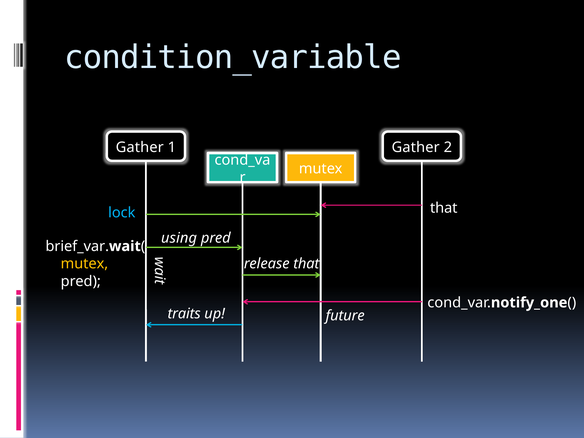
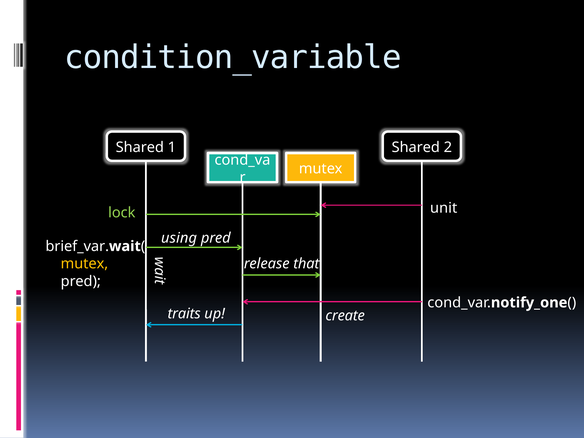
Gather at (140, 147): Gather -> Shared
1 Gather: Gather -> Shared
that at (444, 208): that -> unit
lock colour: light blue -> light green
future: future -> create
